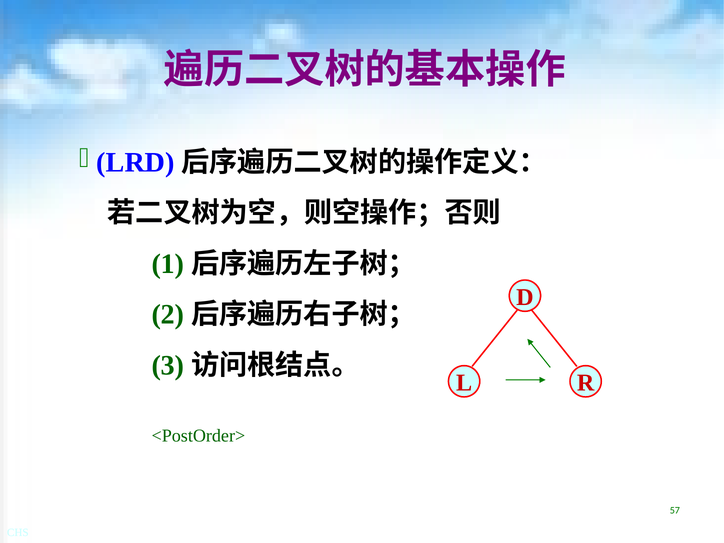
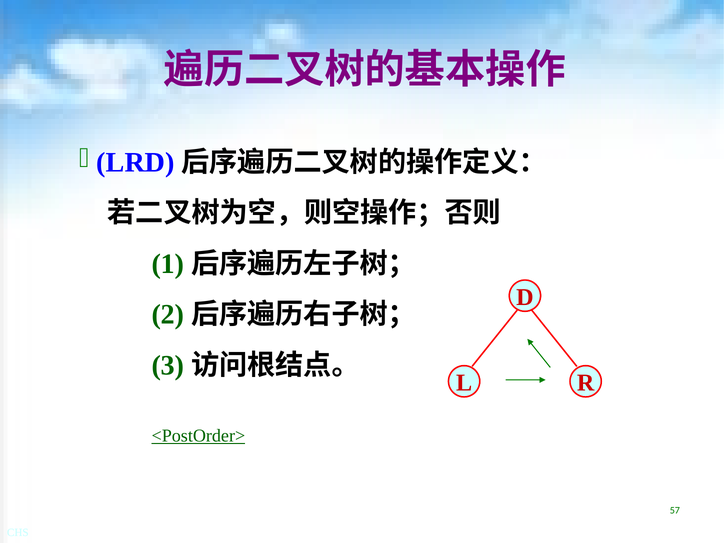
<PostOrder> underline: none -> present
